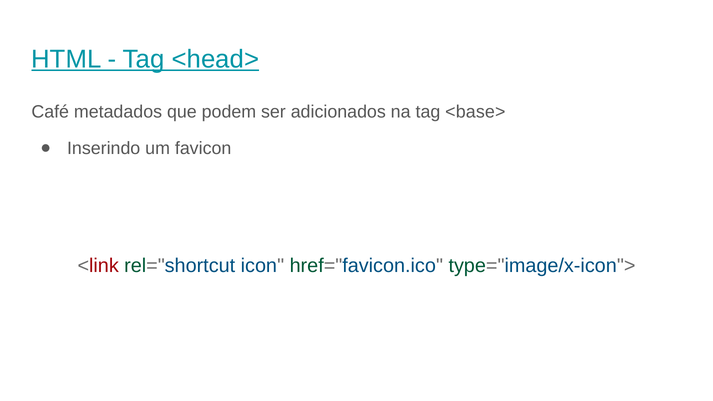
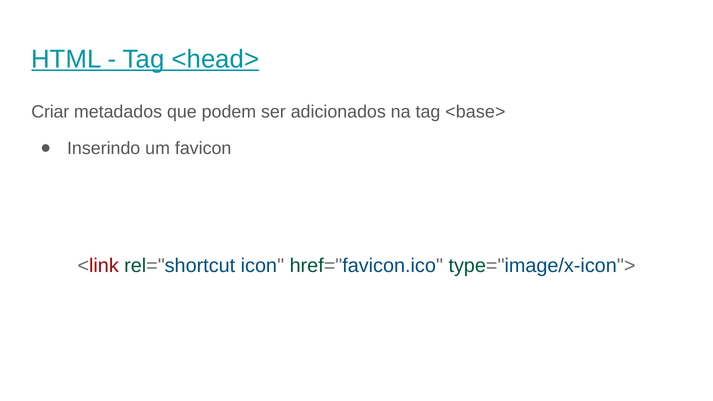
Café: Café -> Criar
